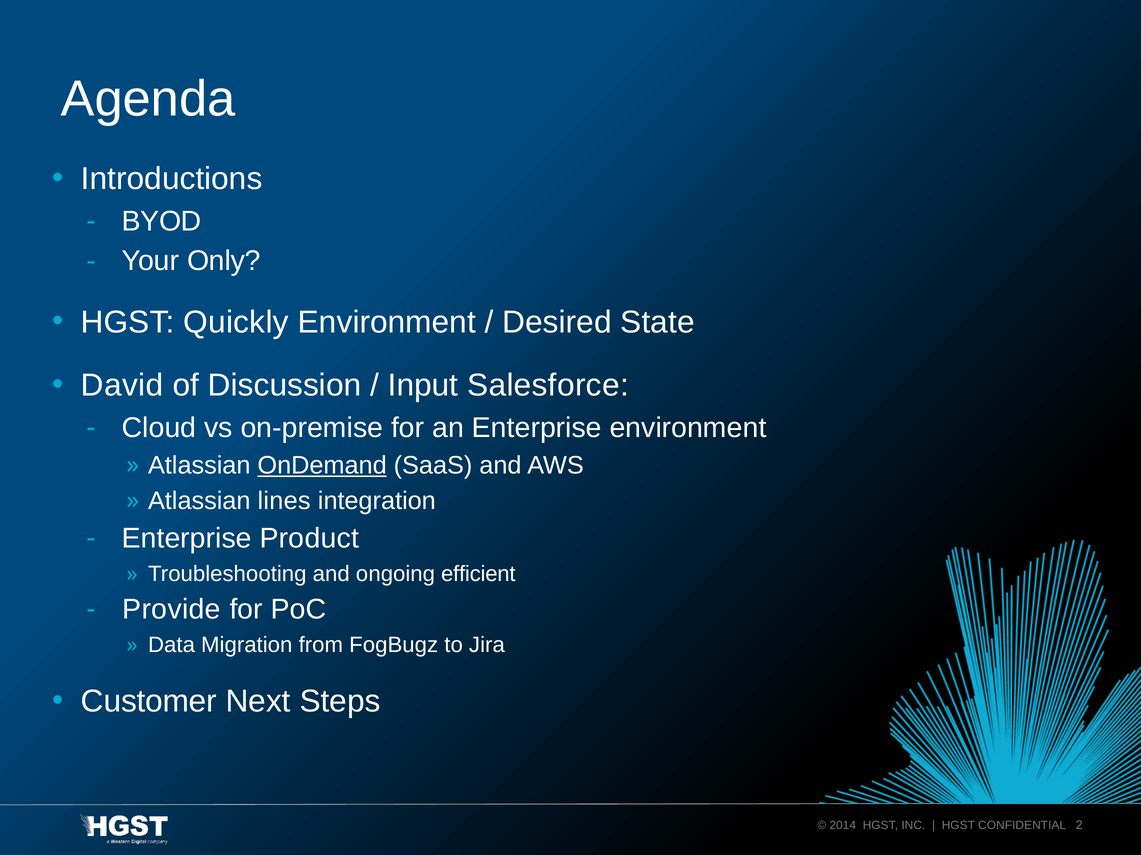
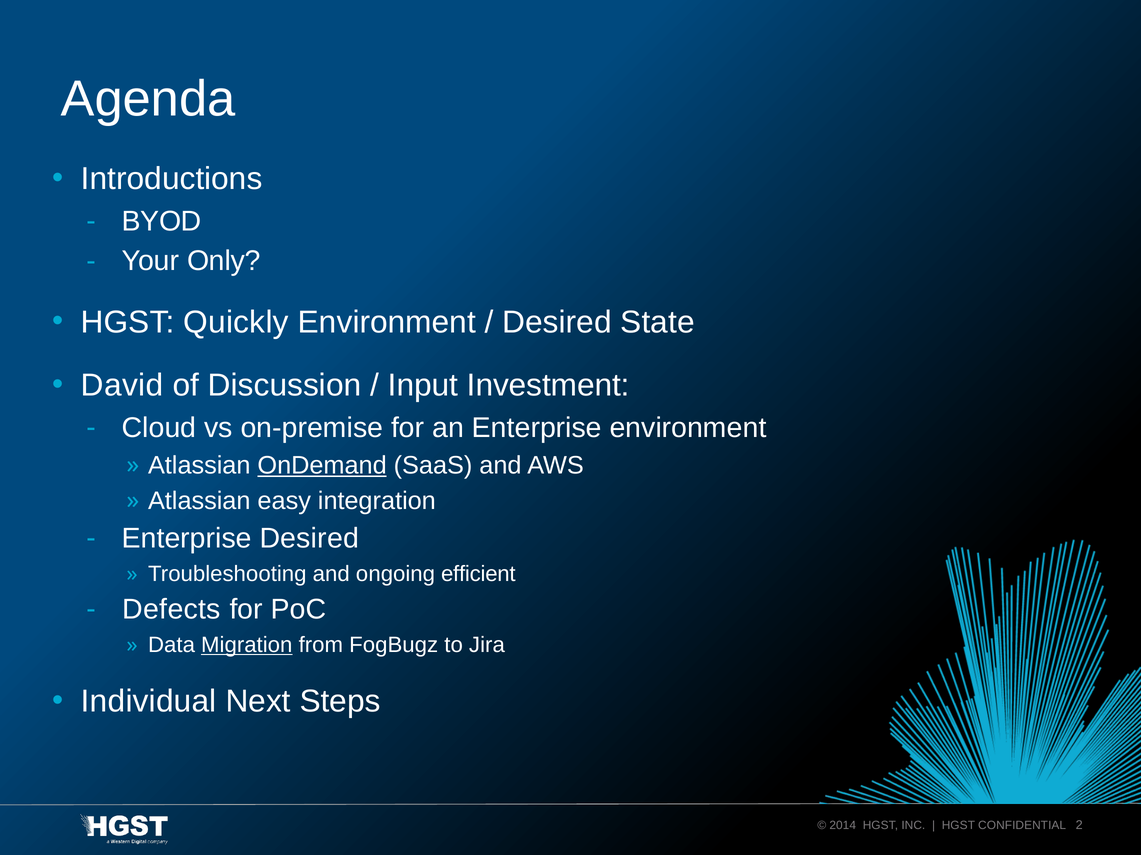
Salesforce: Salesforce -> Investment
lines: lines -> easy
Enterprise Product: Product -> Desired
Provide: Provide -> Defects
Migration underline: none -> present
Customer: Customer -> Individual
